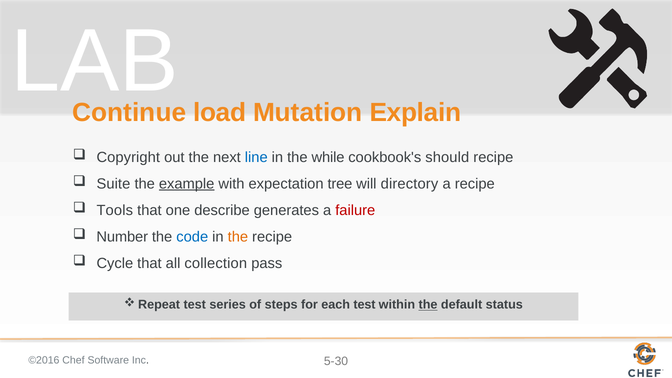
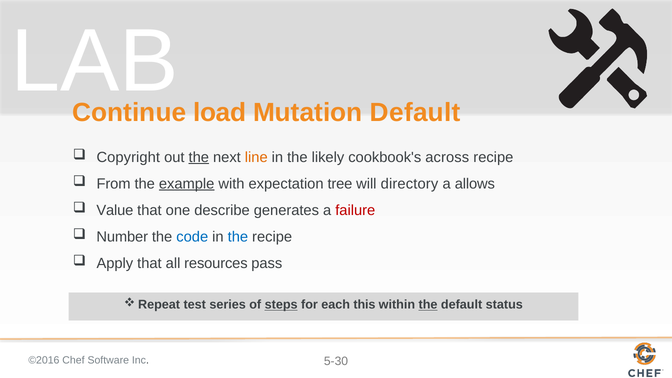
Mutation Explain: Explain -> Default
the at (199, 157) underline: none -> present
line colour: blue -> orange
while: while -> likely
should: should -> across
Suite: Suite -> From
a recipe: recipe -> allows
Tools: Tools -> Value
the at (238, 237) colour: orange -> blue
Cycle: Cycle -> Apply
collection: collection -> resources
steps underline: none -> present
each test: test -> this
